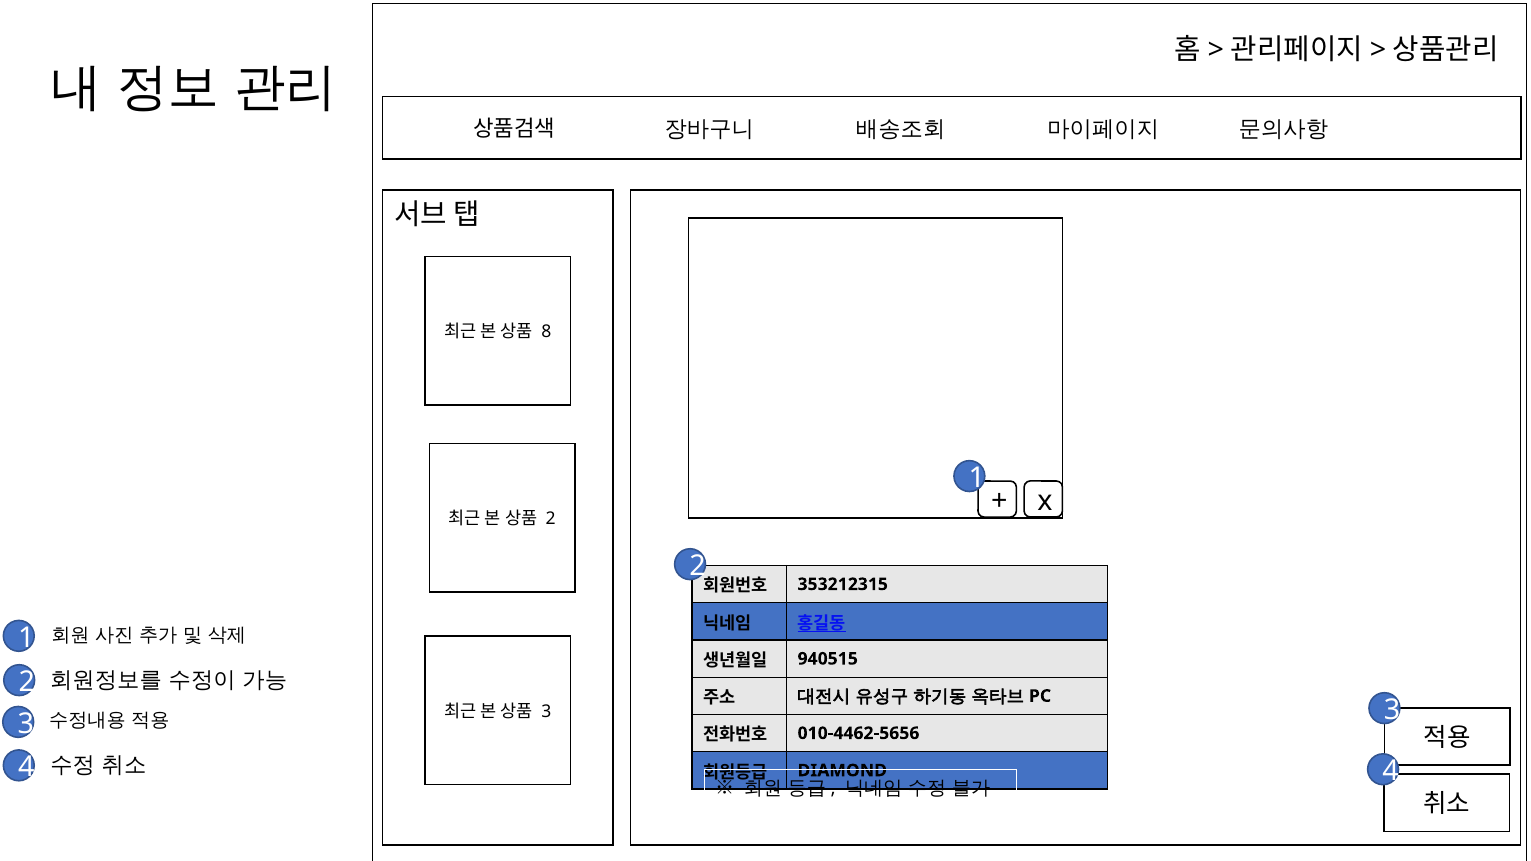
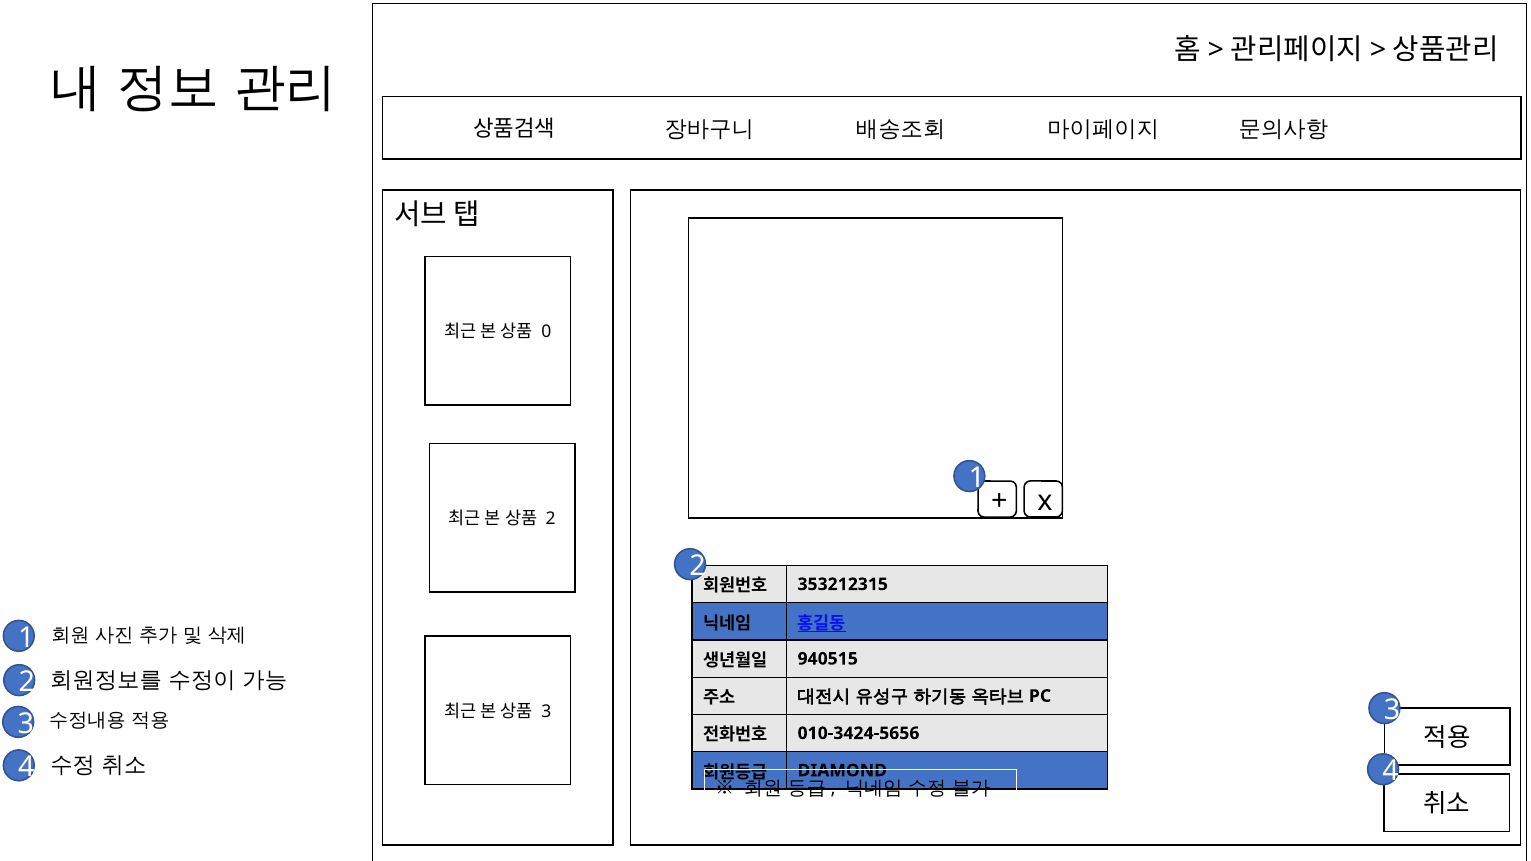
8: 8 -> 0
010-4462-5656: 010-4462-5656 -> 010-3424-5656
